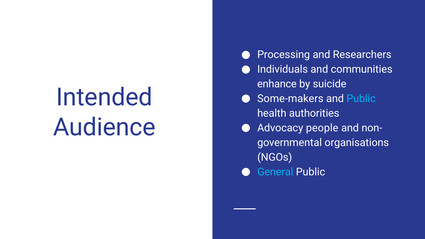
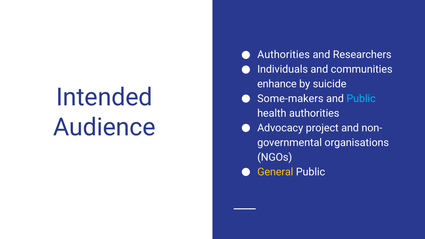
Processing at (284, 55): Processing -> Authorities
people: people -> project
General colour: light blue -> yellow
